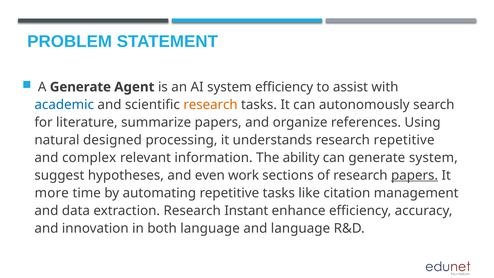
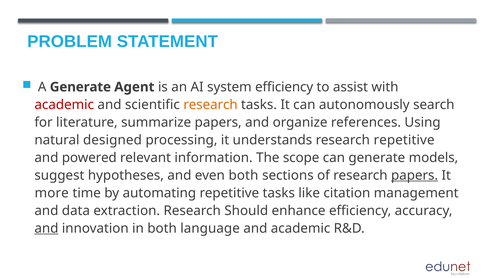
academic at (64, 105) colour: blue -> red
complex: complex -> powered
ability: ability -> scope
generate system: system -> models
even work: work -> both
Instant: Instant -> Should
and at (46, 228) underline: none -> present
and language: language -> academic
